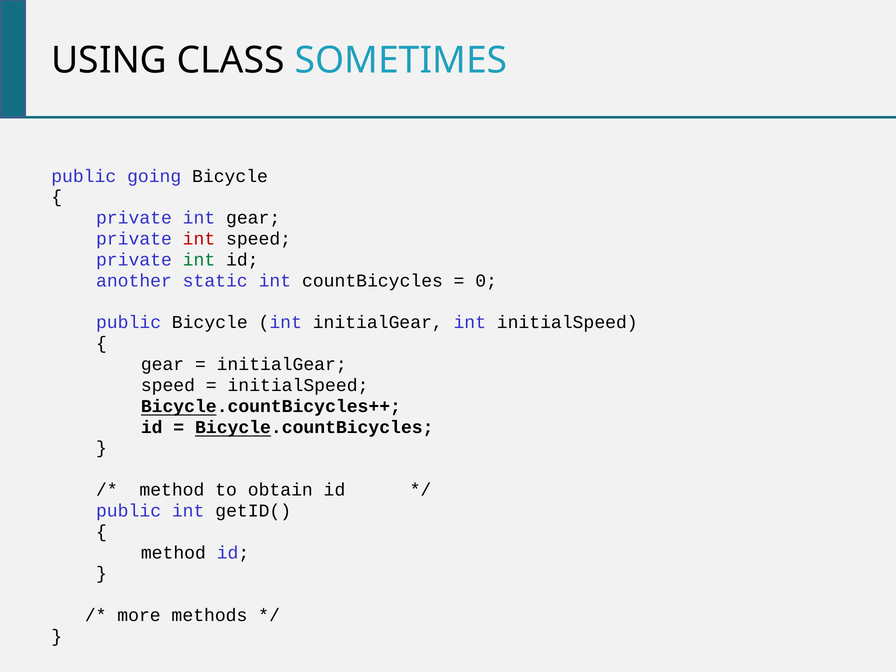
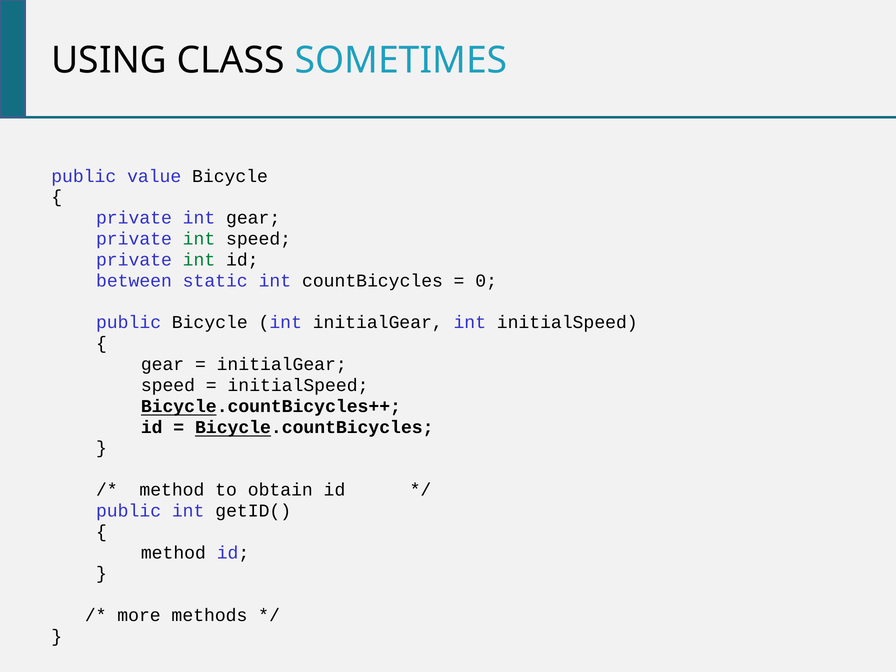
going: going -> value
int at (199, 239) colour: red -> green
another: another -> between
